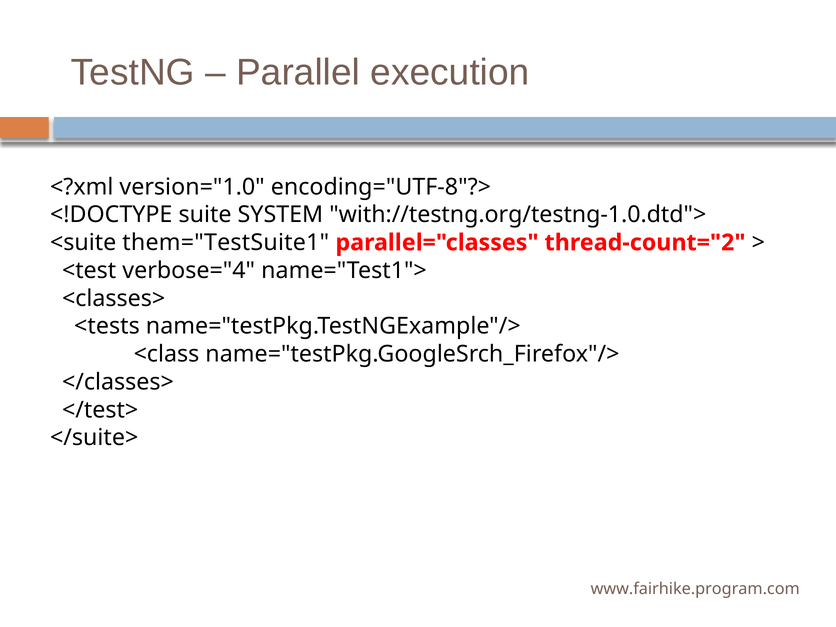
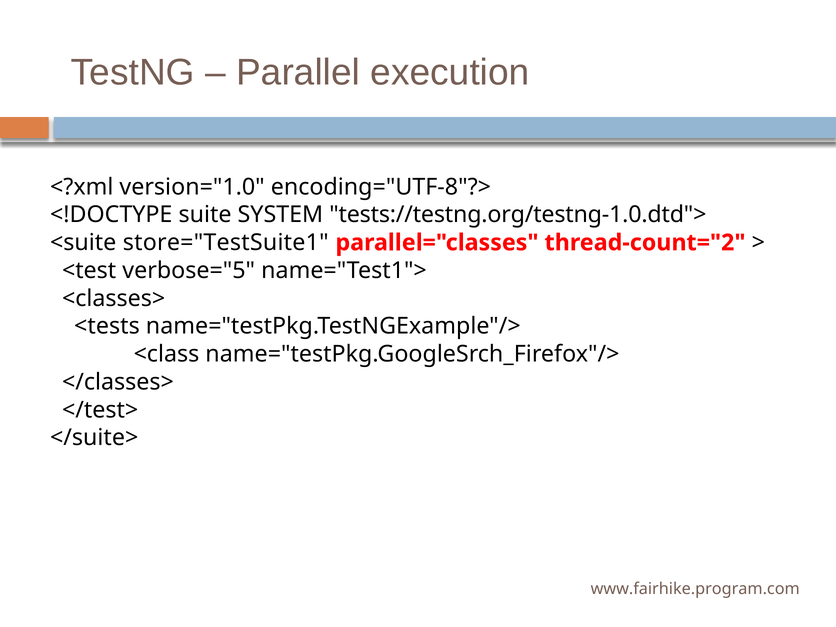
with://testng.org/testng-1.0.dtd">: with://testng.org/testng-1.0.dtd"> -> tests://testng.org/testng-1.0.dtd">
them="TestSuite1: them="TestSuite1 -> store="TestSuite1
verbose="4: verbose="4 -> verbose="5
